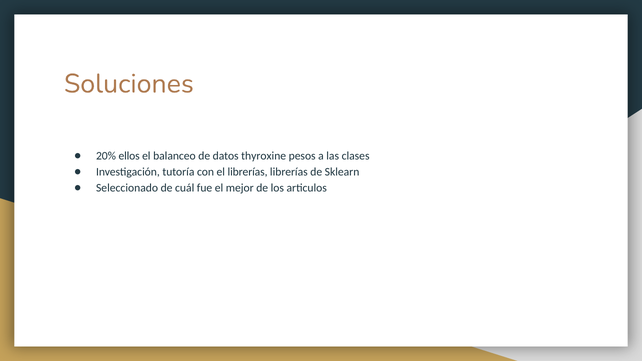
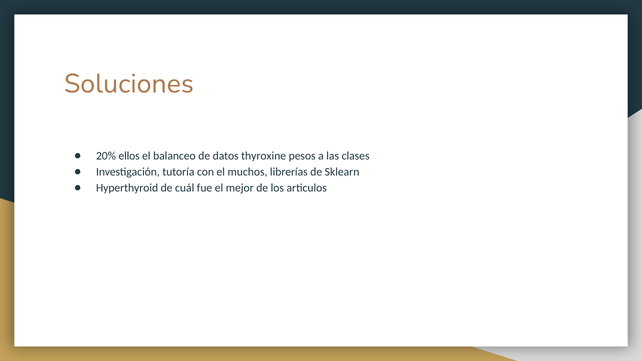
el librerías: librerías -> muchos
Seleccionado: Seleccionado -> Hyperthyroid
